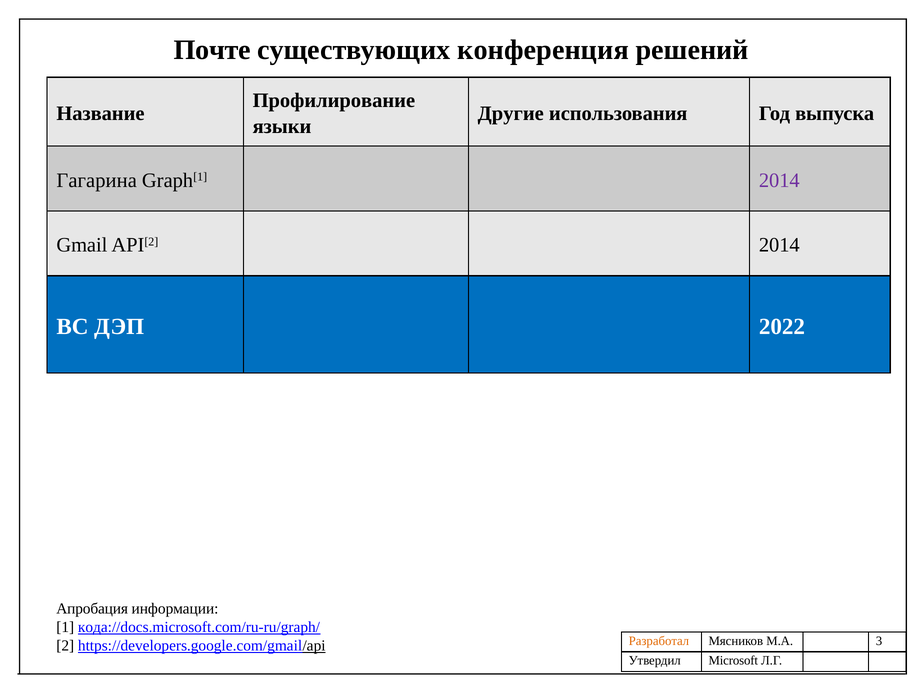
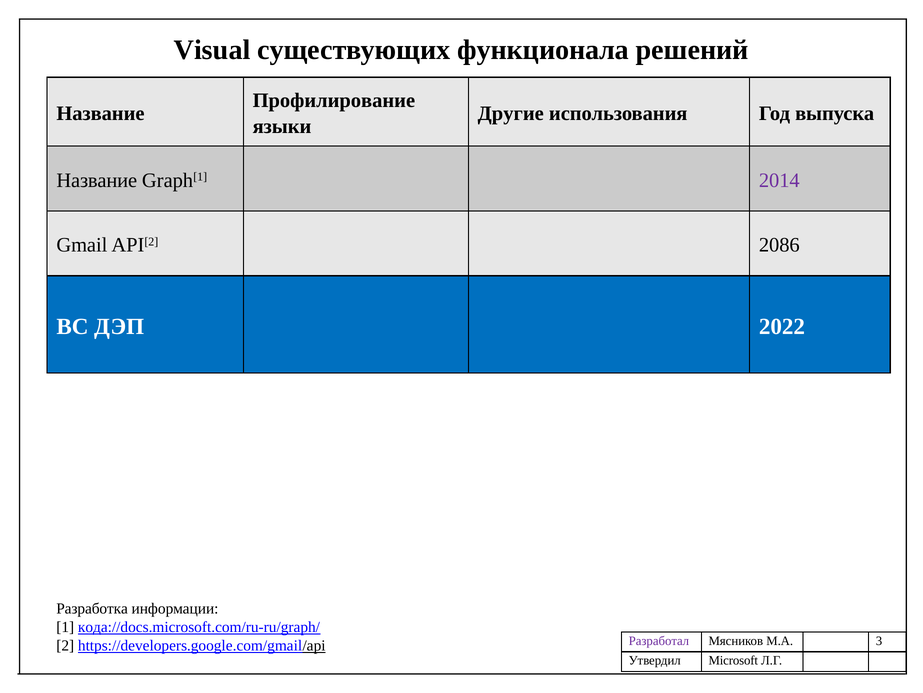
Почте: Почте -> Visual
конференция: конференция -> функционала
Гагарина at (97, 180): Гагарина -> Название
API[2 2014: 2014 -> 2086
Апробация: Апробация -> Разработка
Разработал colour: orange -> purple
